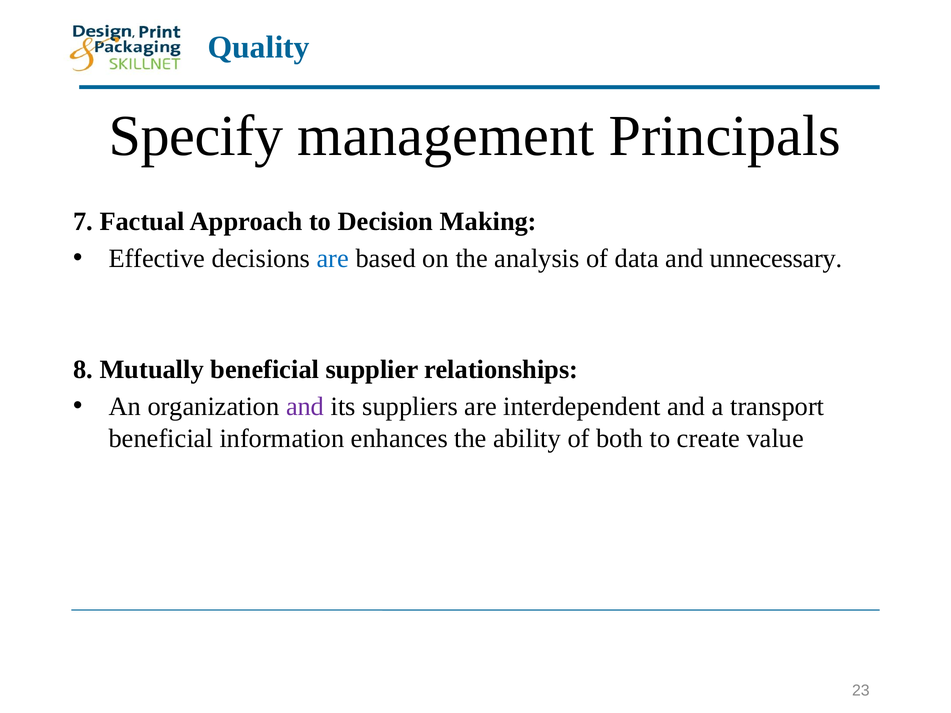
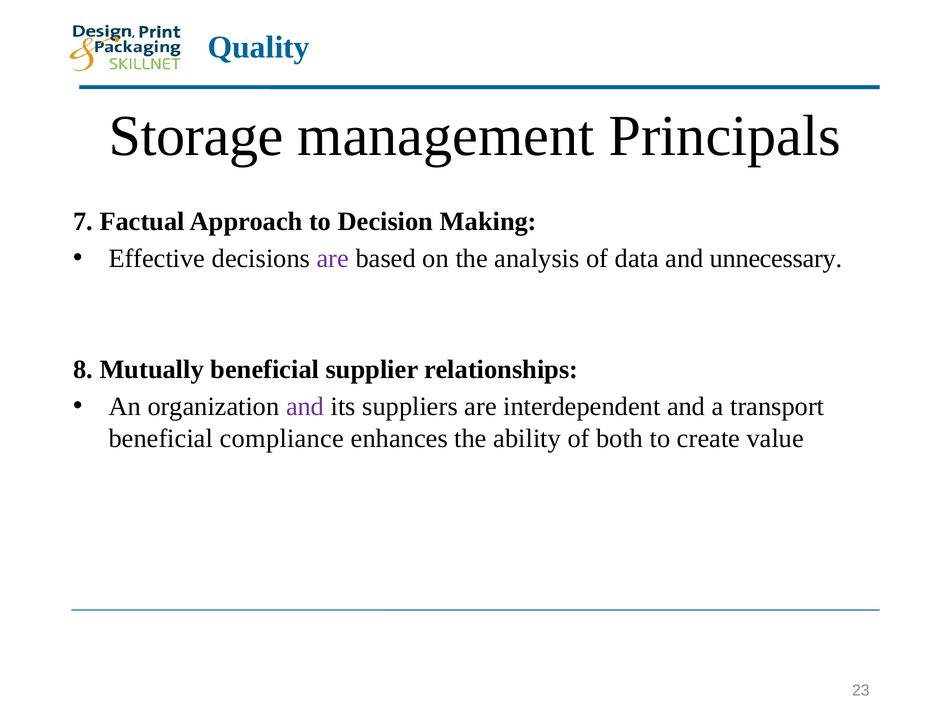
Specify: Specify -> Storage
are at (333, 259) colour: blue -> purple
information: information -> compliance
